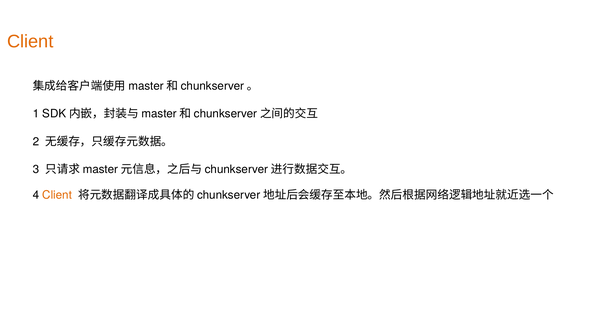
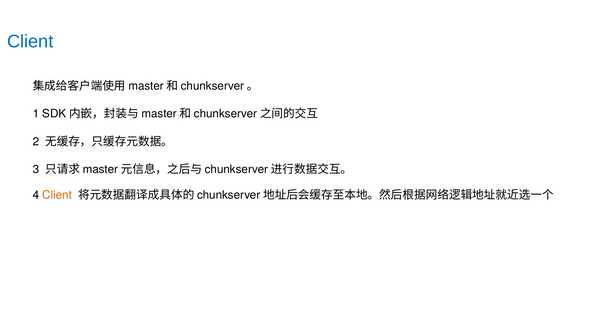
Client at (30, 41) colour: orange -> blue
